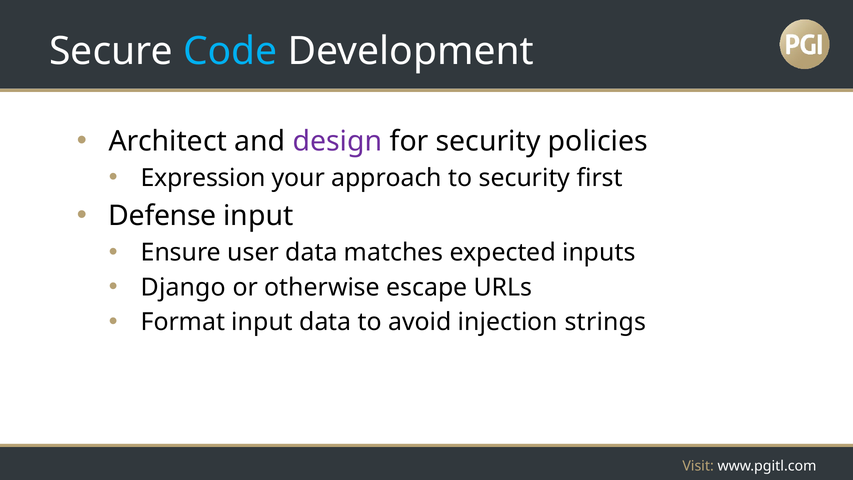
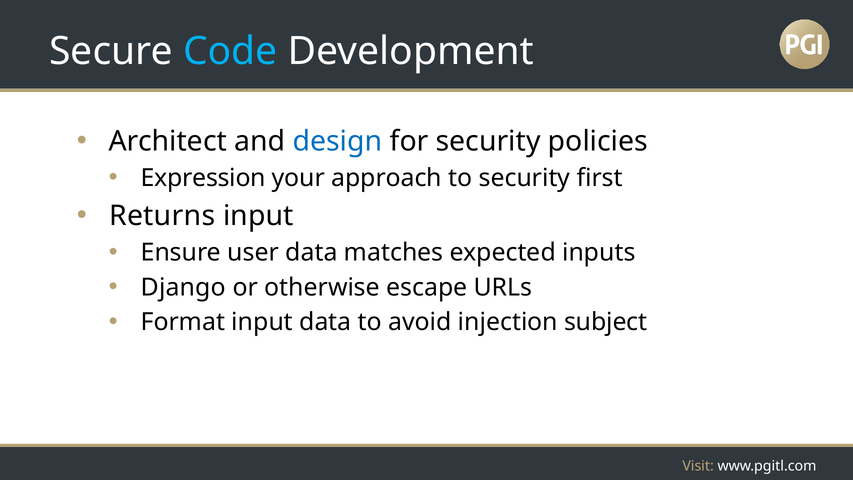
design colour: purple -> blue
Defense: Defense -> Returns
strings: strings -> subject
